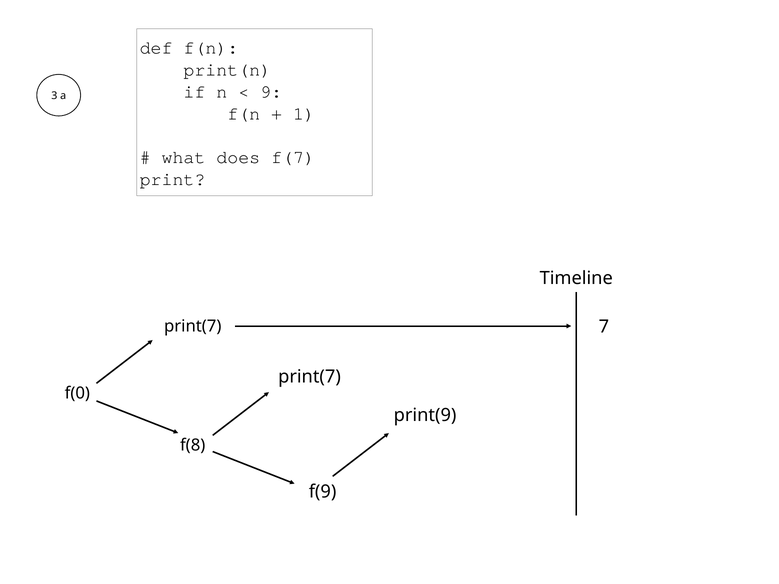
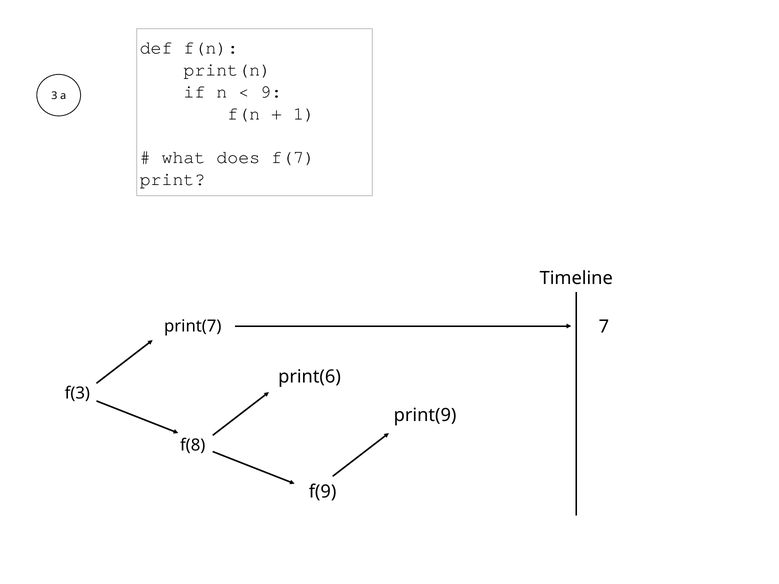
print(7 at (310, 377): print(7 -> print(6
f(0: f(0 -> f(3
